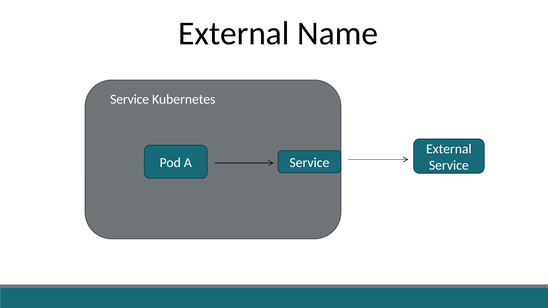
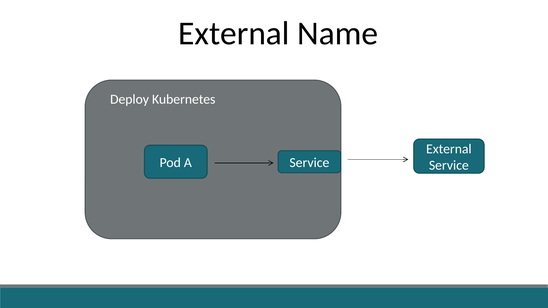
Service at (130, 99): Service -> Deploy
